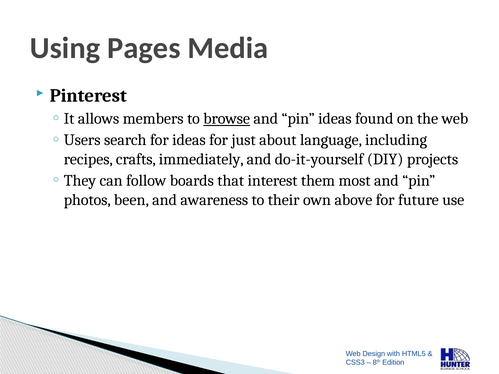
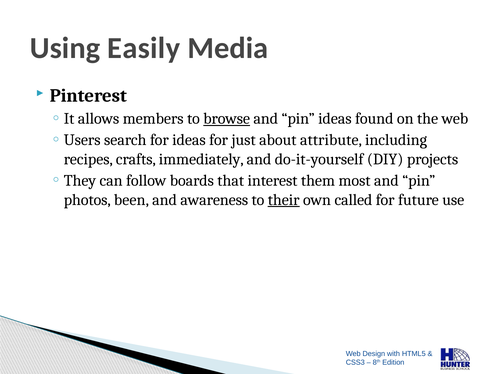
Pages: Pages -> Easily
language: language -> attribute
their underline: none -> present
above: above -> called
